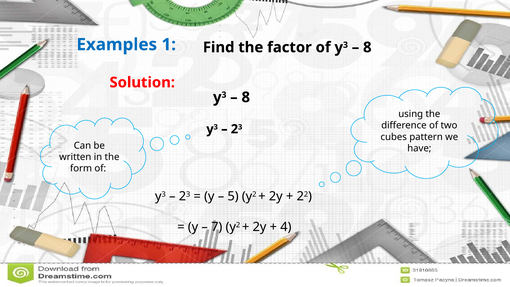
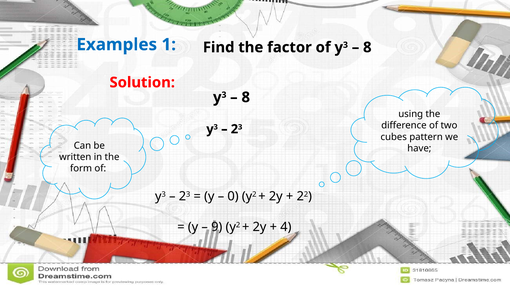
5: 5 -> 0
7: 7 -> 9
